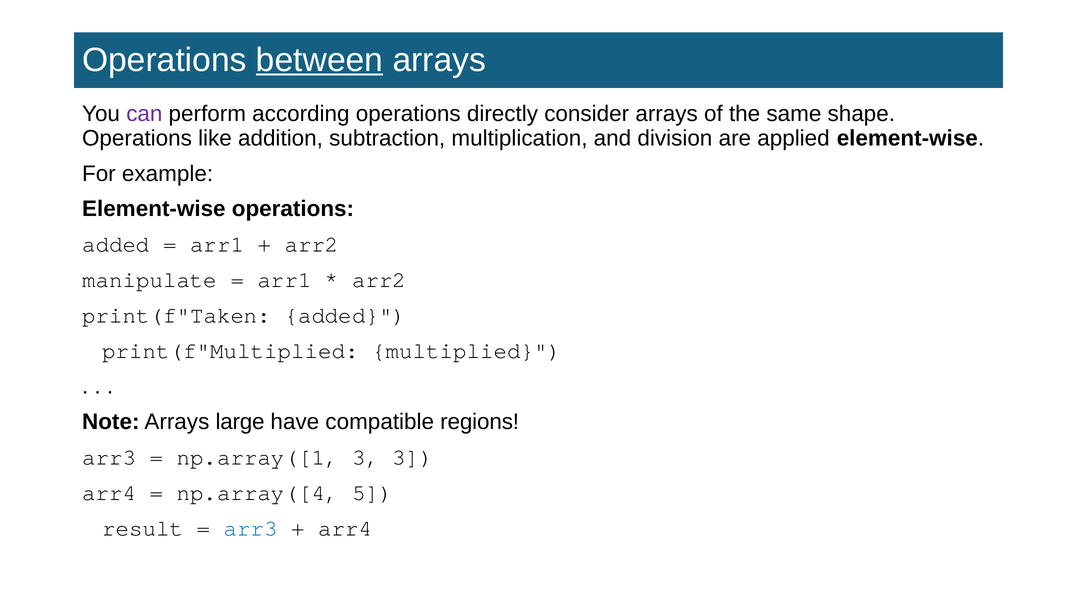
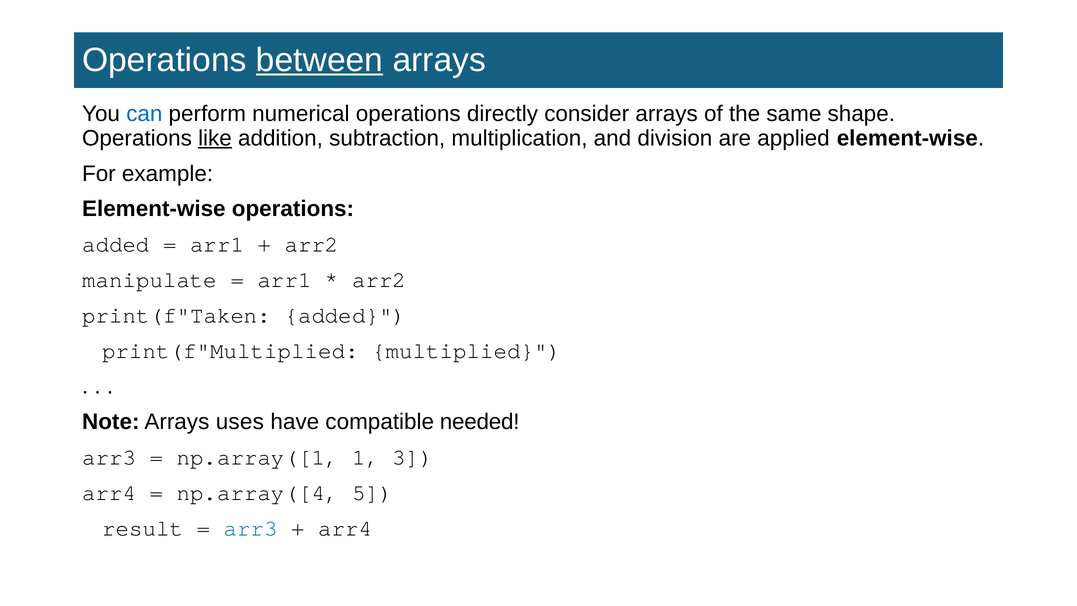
can colour: purple -> blue
according: according -> numerical
like underline: none -> present
large: large -> uses
regions: regions -> needed
np.array([1 3: 3 -> 1
